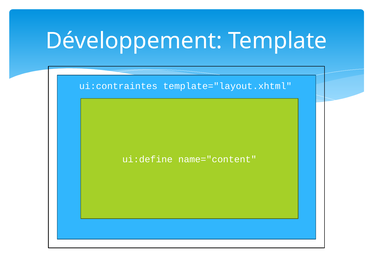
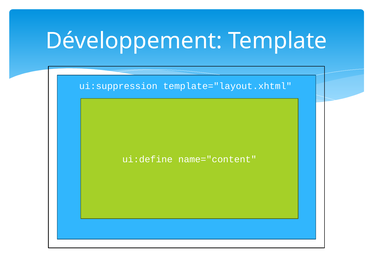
ui:contraintes: ui:contraintes -> ui:suppression
